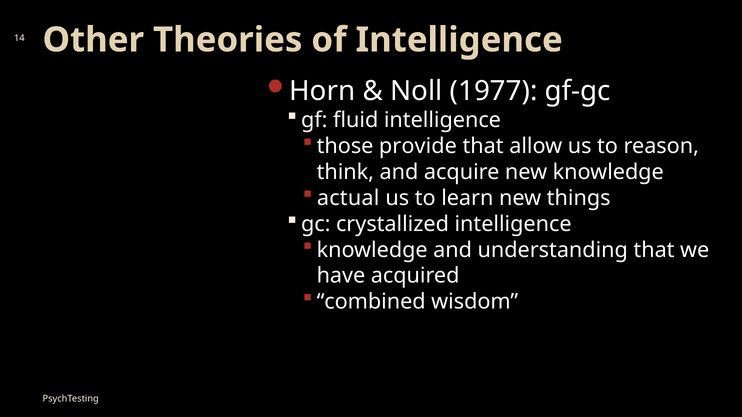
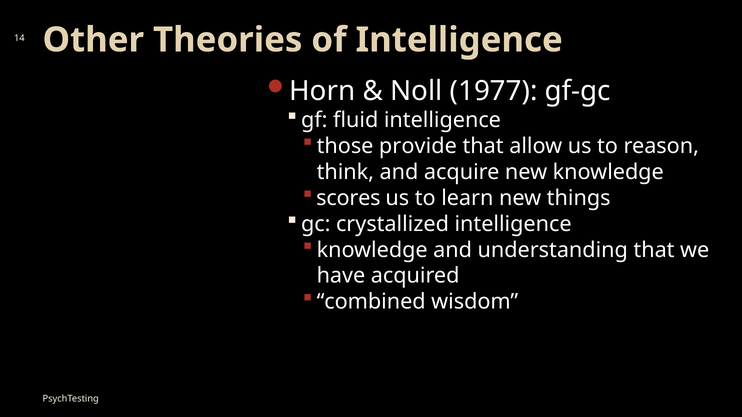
actual: actual -> scores
